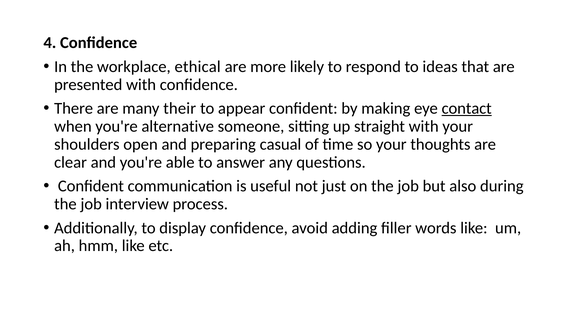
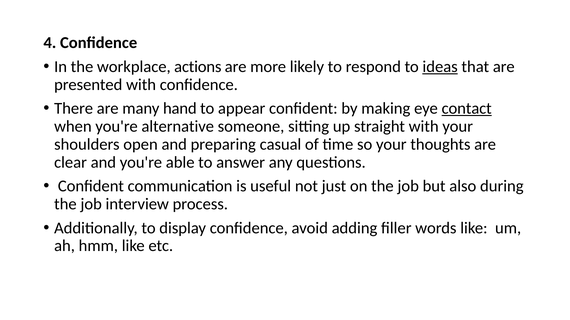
ethical: ethical -> actions
ideas underline: none -> present
their: their -> hand
